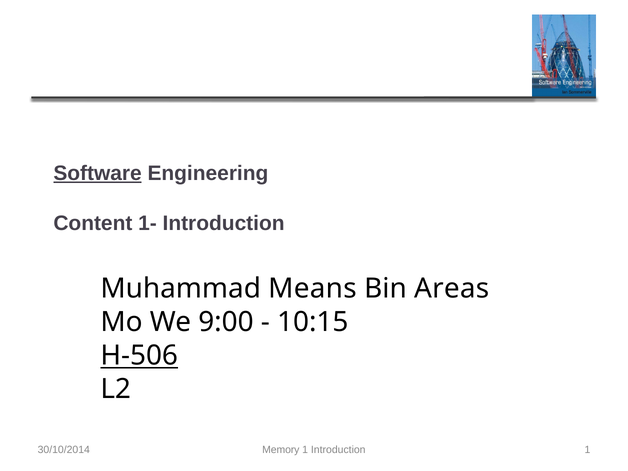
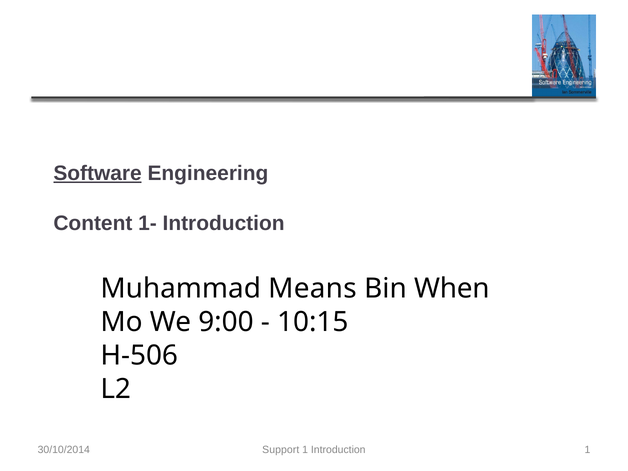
Areas: Areas -> When
H-506 underline: present -> none
Memory: Memory -> Support
